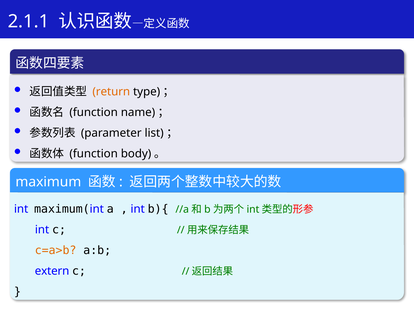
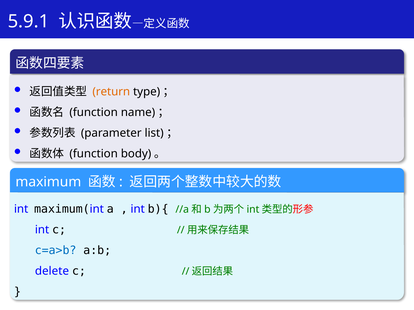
2.1.1: 2.1.1 -> 5.9.1
c=a>b colour: orange -> blue
extern: extern -> delete
